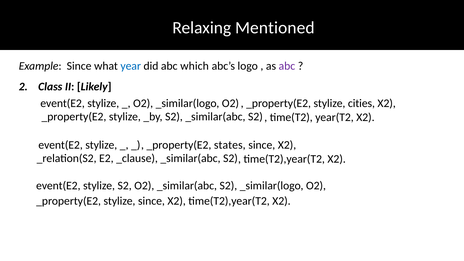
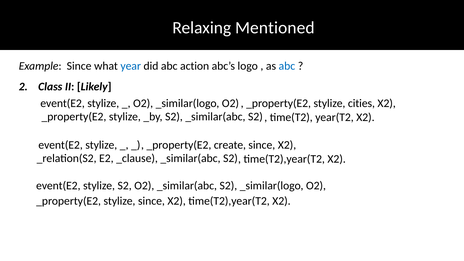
which: which -> action
abc at (287, 66) colour: purple -> blue
states: states -> create
